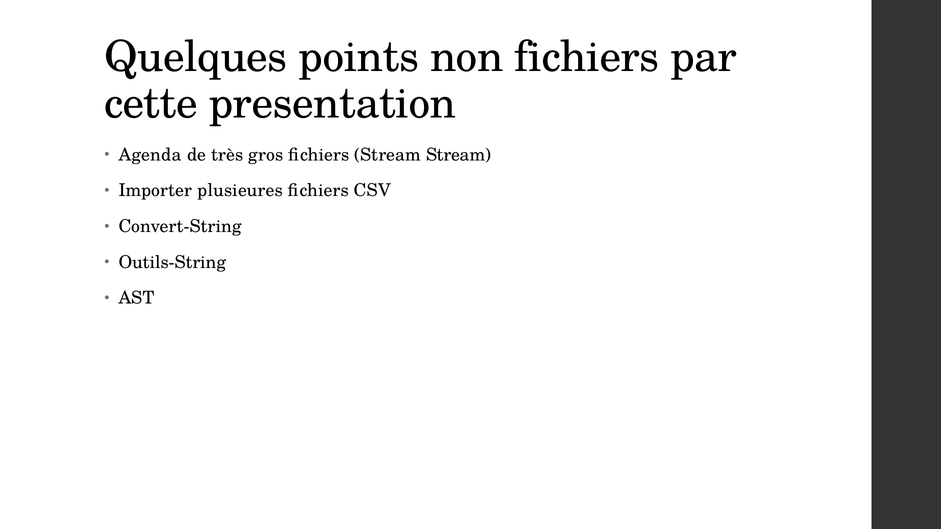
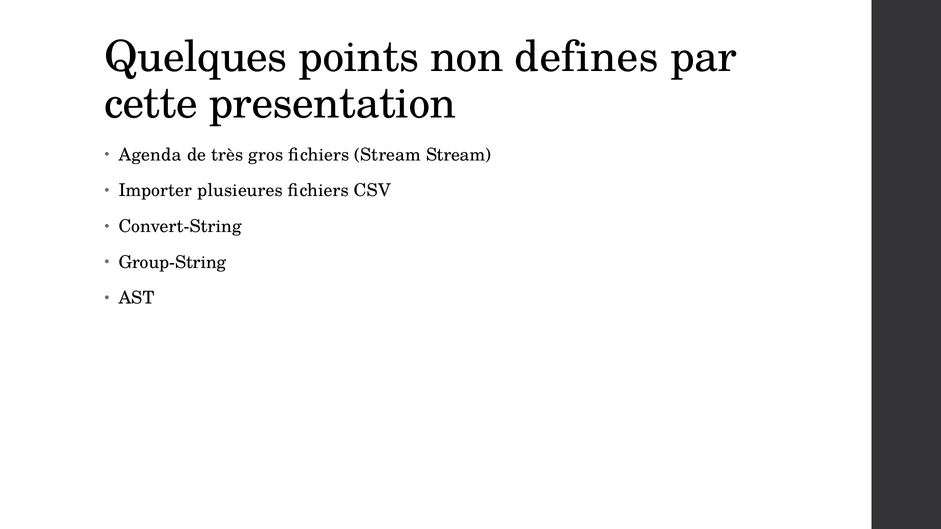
non fichiers: fichiers -> defines
Outils-String: Outils-String -> Group-String
